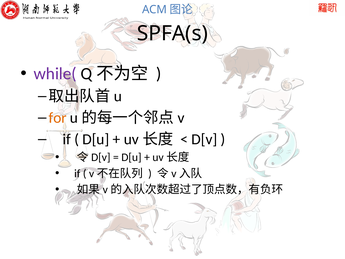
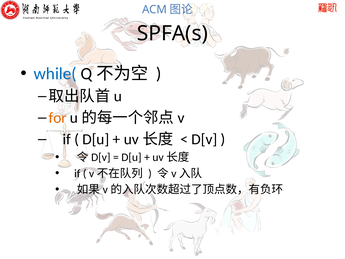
while( colour: purple -> blue
